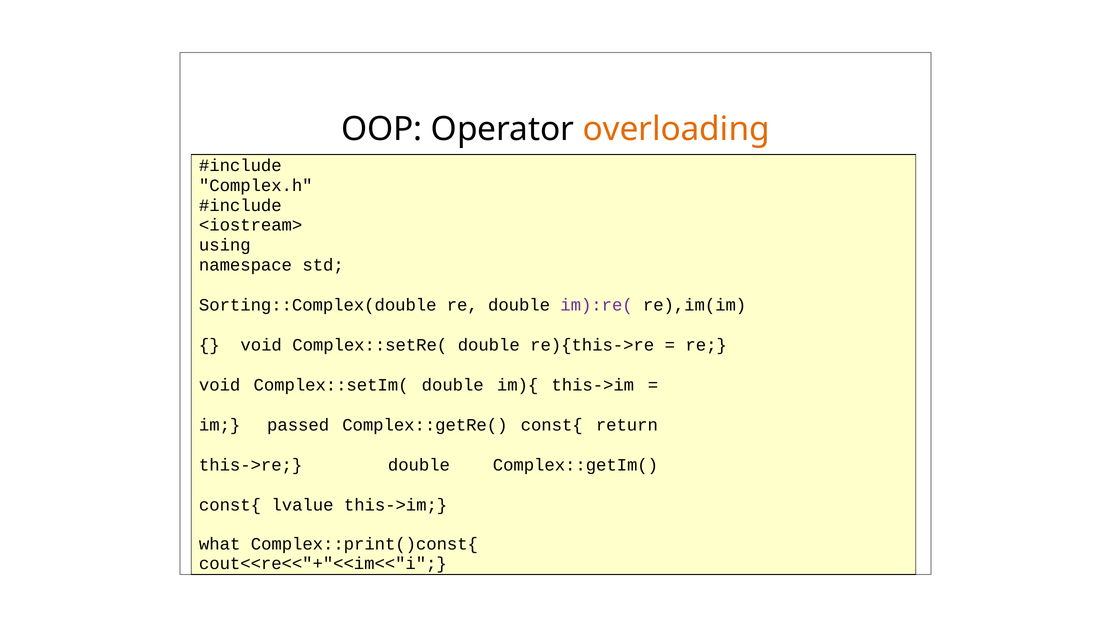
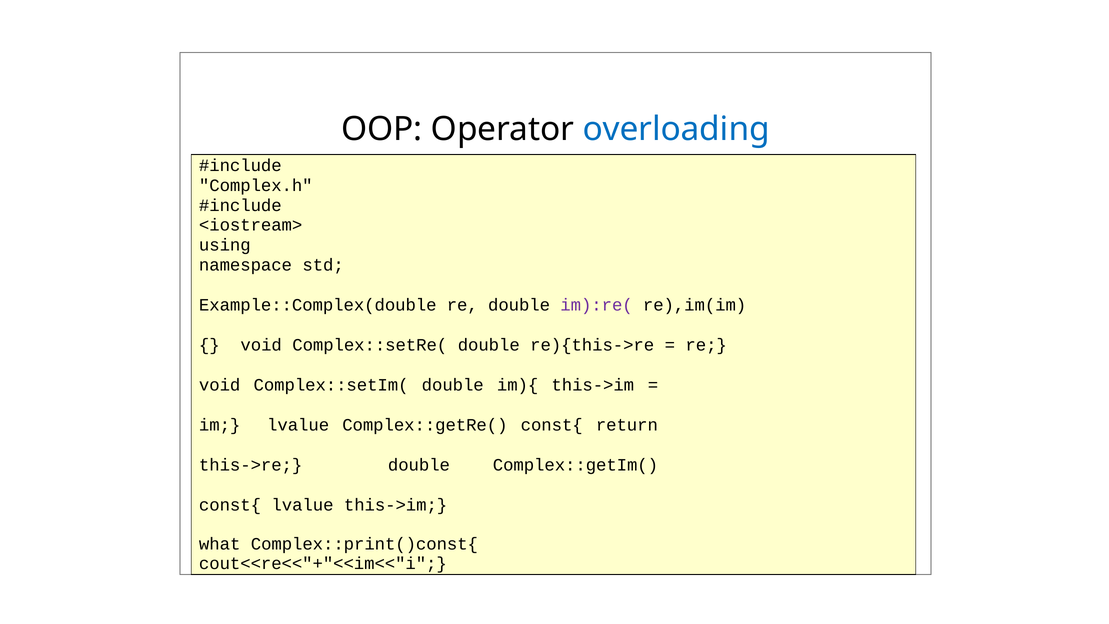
overloading colour: orange -> blue
Sorting::Complex(double: Sorting::Complex(double -> Example::Complex(double
im passed: passed -> lvalue
